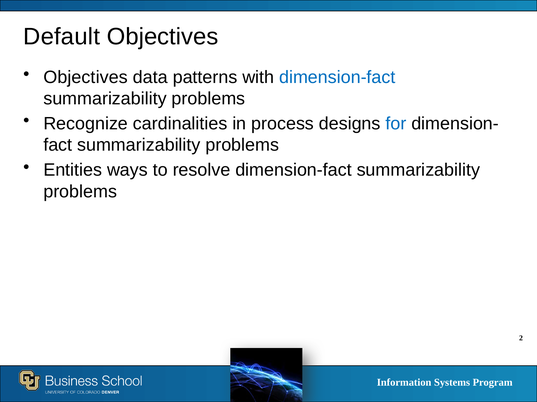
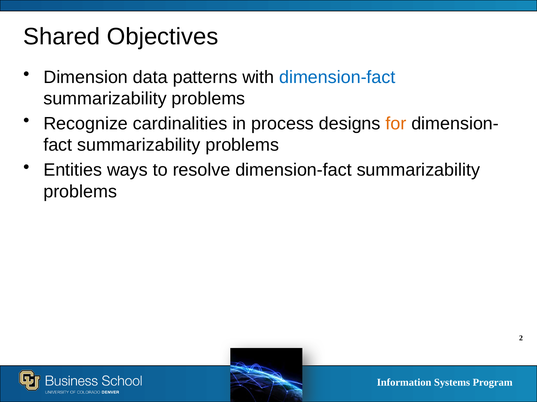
Default: Default -> Shared
Objectives at (86, 77): Objectives -> Dimension
for colour: blue -> orange
